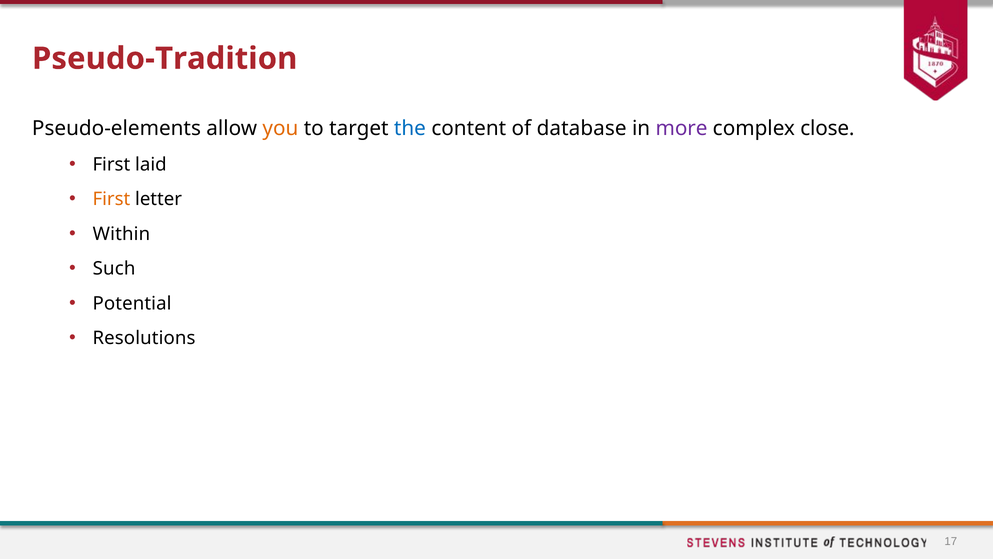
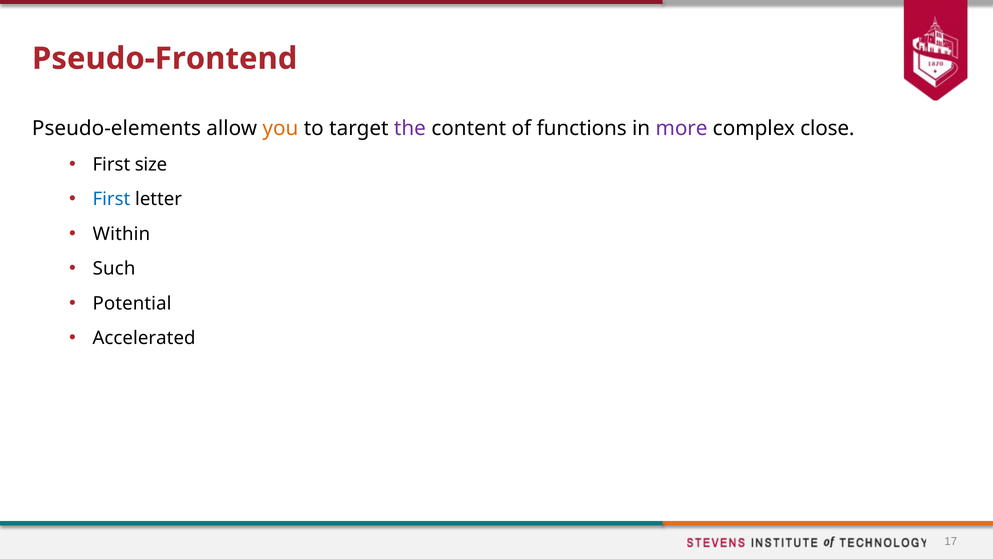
Pseudo-Tradition: Pseudo-Tradition -> Pseudo-Frontend
the colour: blue -> purple
database: database -> functions
laid: laid -> size
First at (111, 199) colour: orange -> blue
Resolutions: Resolutions -> Accelerated
